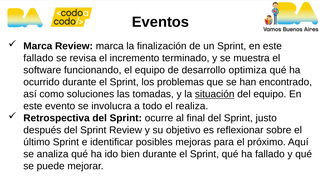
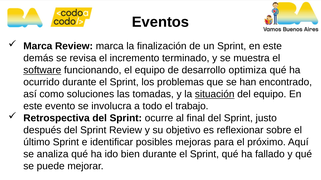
fallado at (38, 58): fallado -> demás
software underline: none -> present
realiza: realiza -> trabajo
